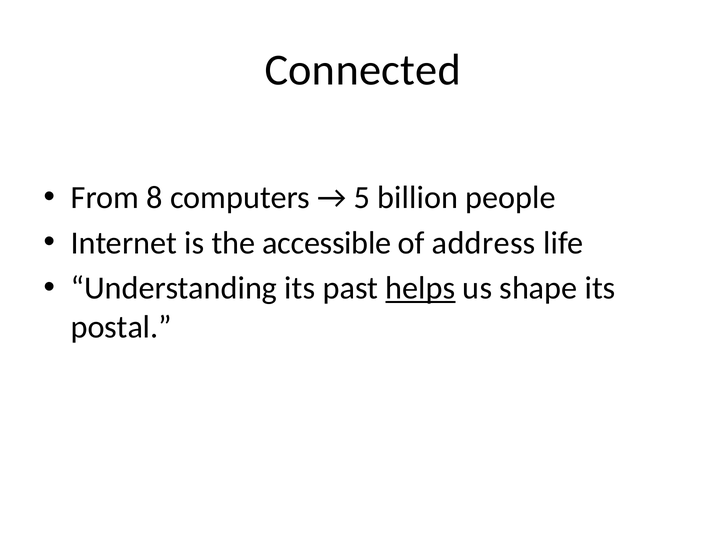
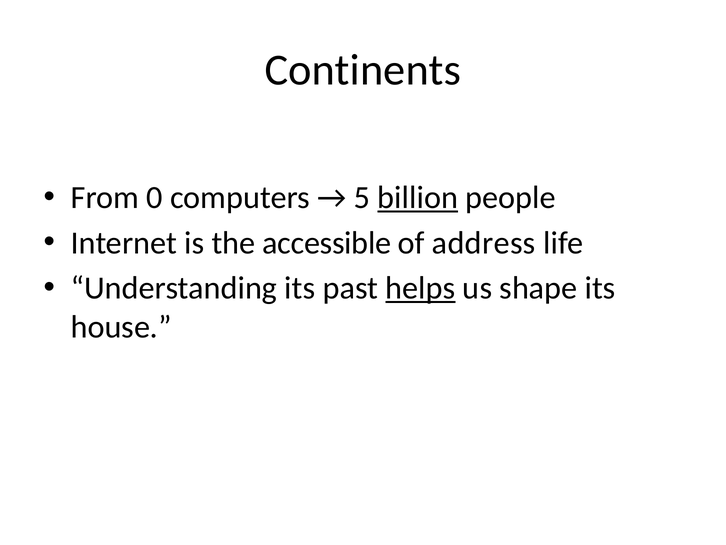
Connected: Connected -> Continents
8: 8 -> 0
billion underline: none -> present
postal: postal -> house
